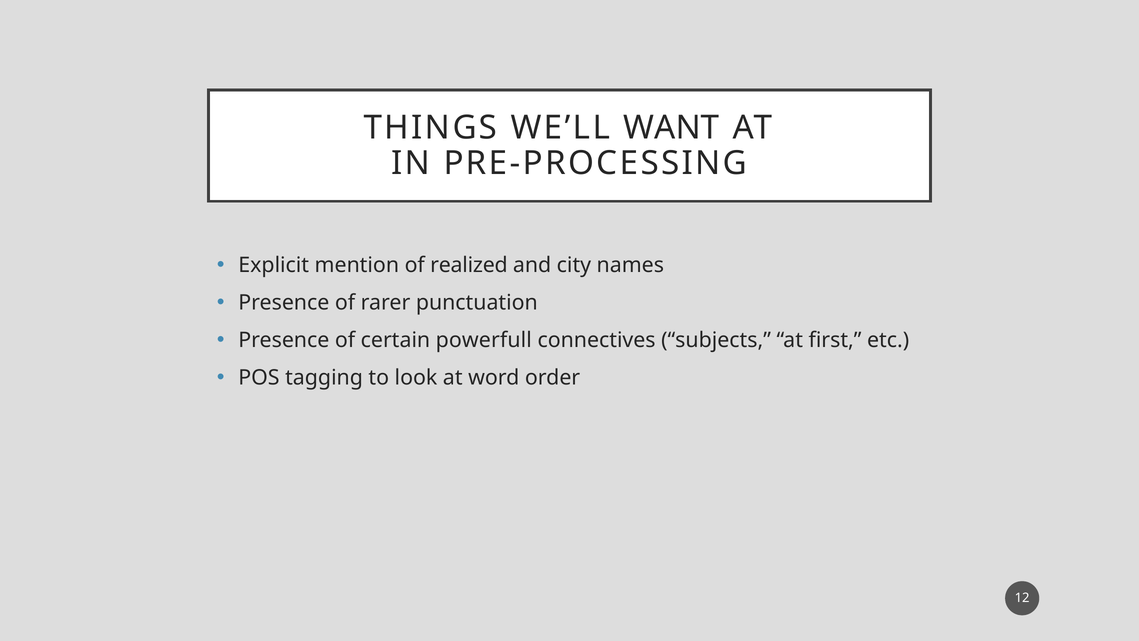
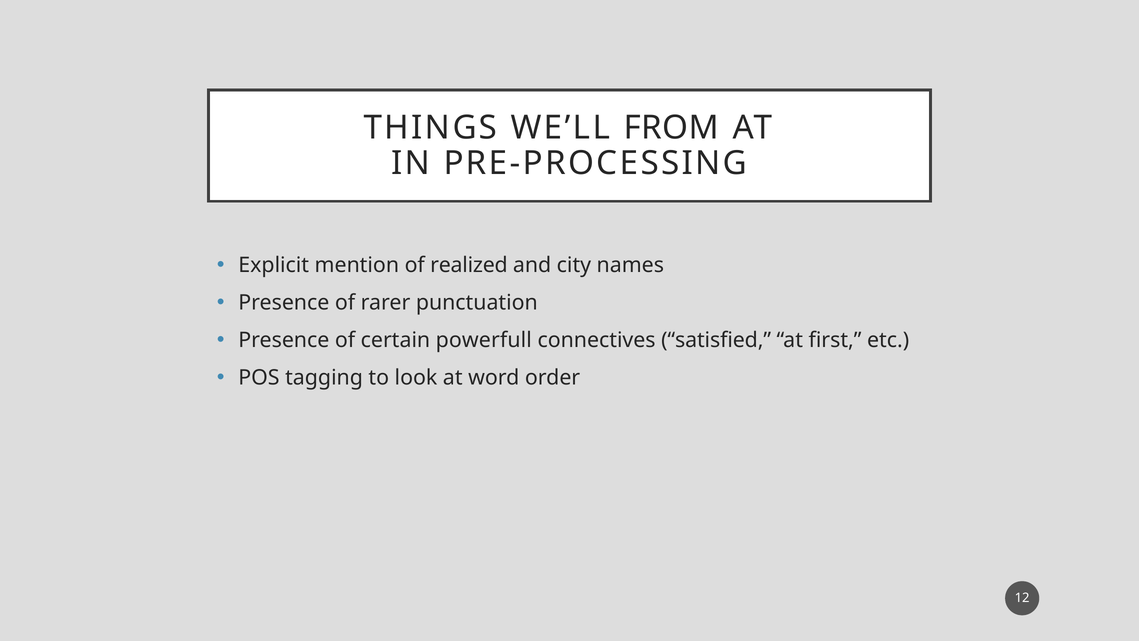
WANT: WANT -> FROM
subjects: subjects -> satisfied
